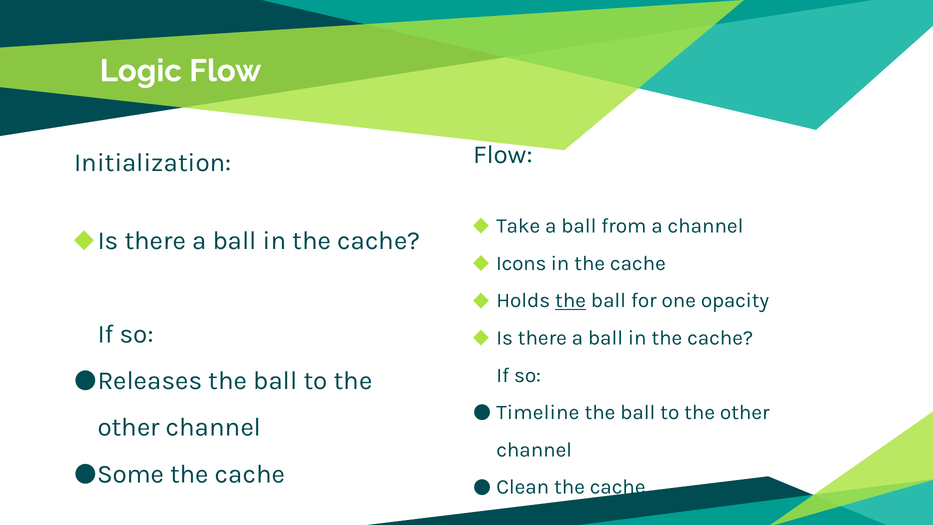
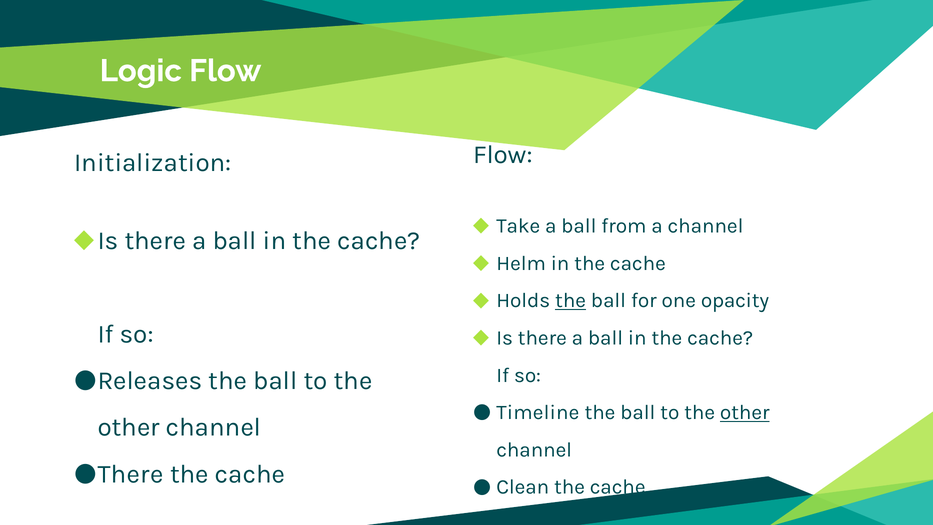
Icons: Icons -> Helm
other at (745, 412) underline: none -> present
Some at (131, 474): Some -> There
